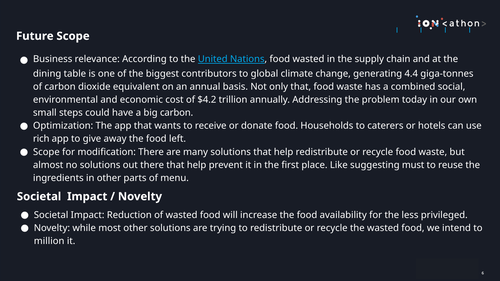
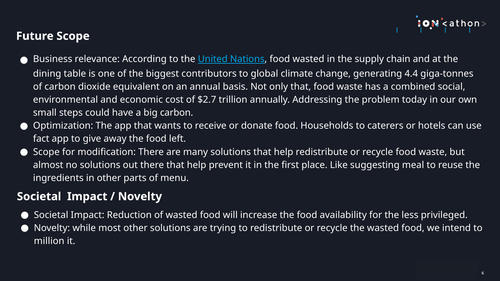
$4.2: $4.2 -> $2.7
rich: rich -> fact
must: must -> meal
